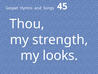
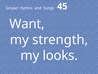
Thou: Thou -> Want
